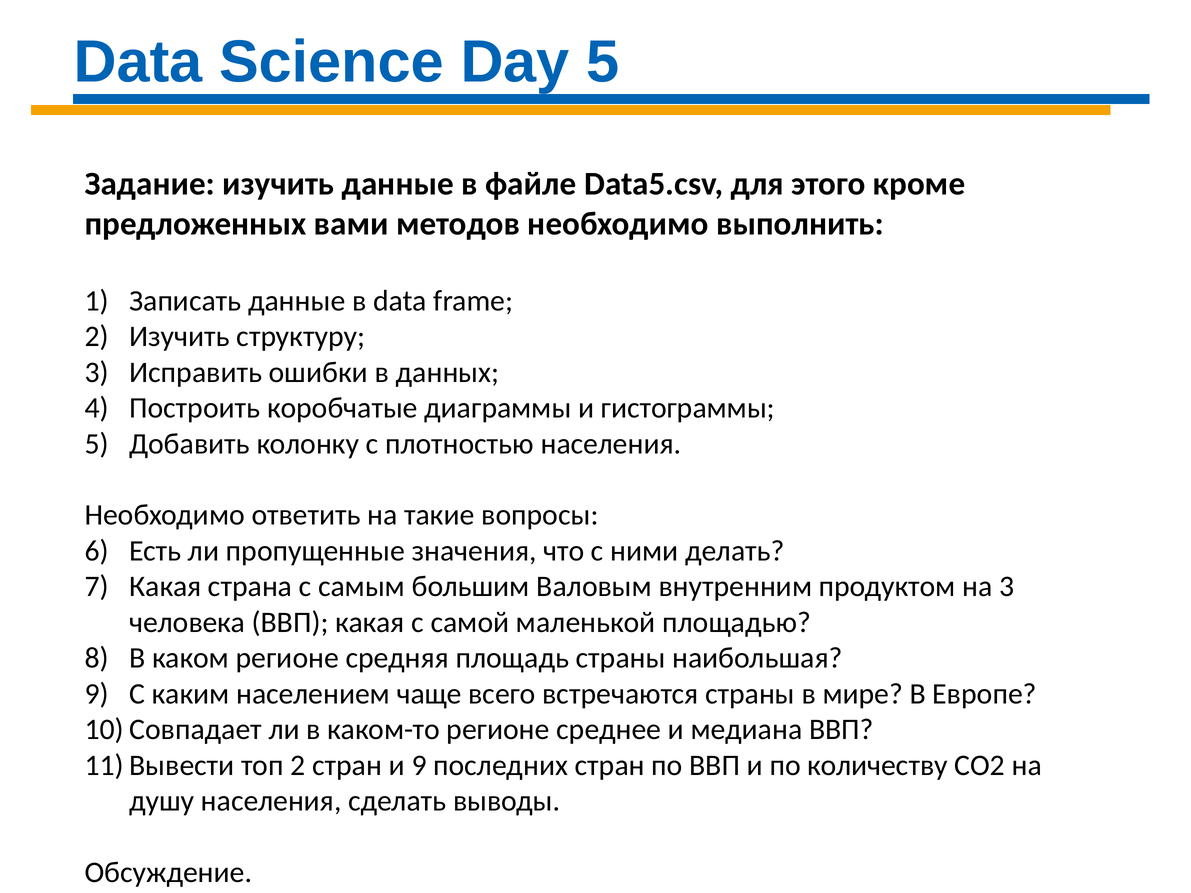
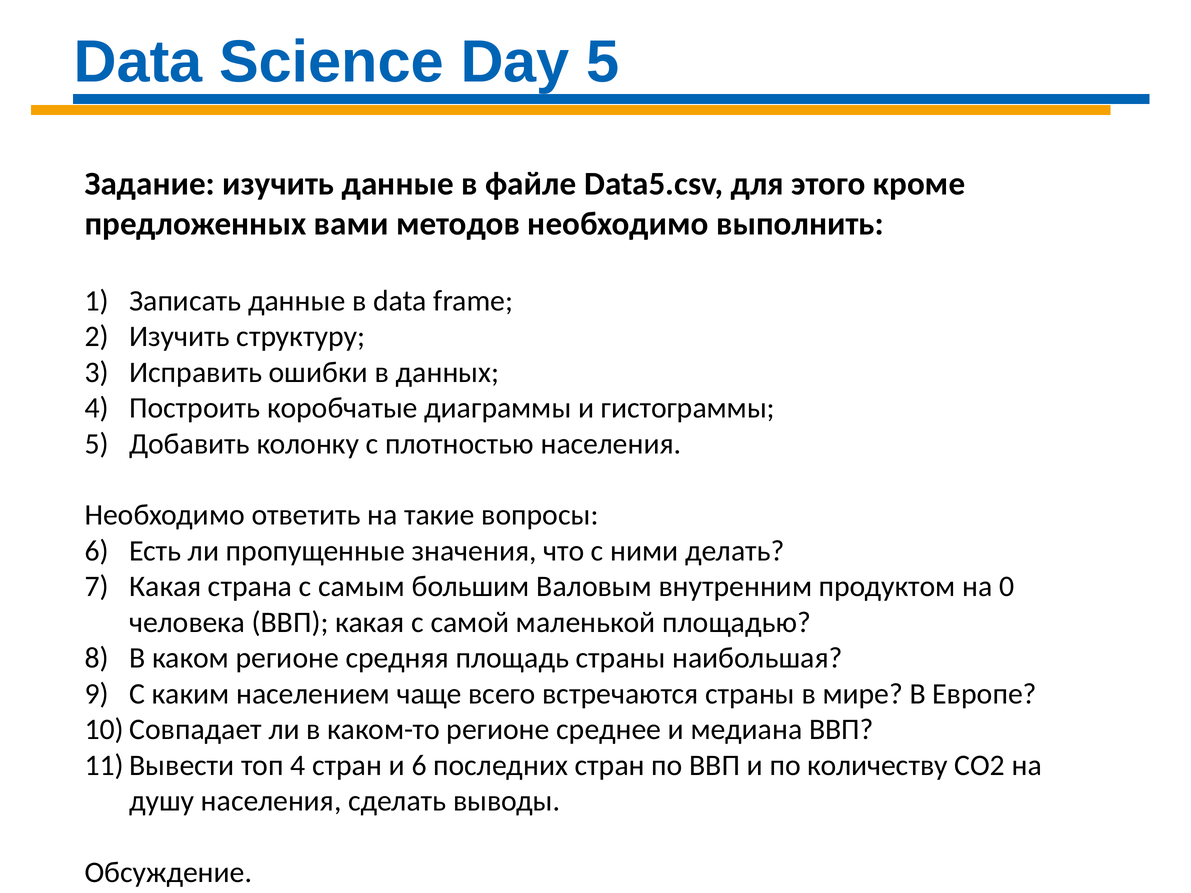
на 3: 3 -> 0
топ 2: 2 -> 4
и 9: 9 -> 6
